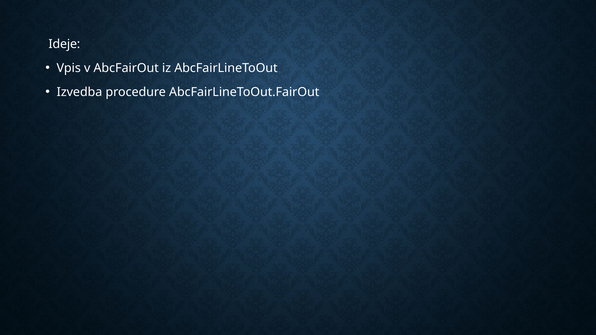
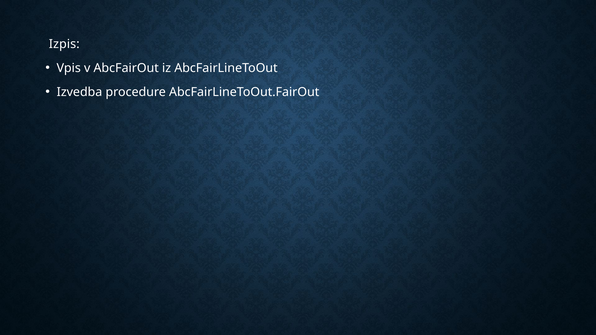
Ideje: Ideje -> Izpis
